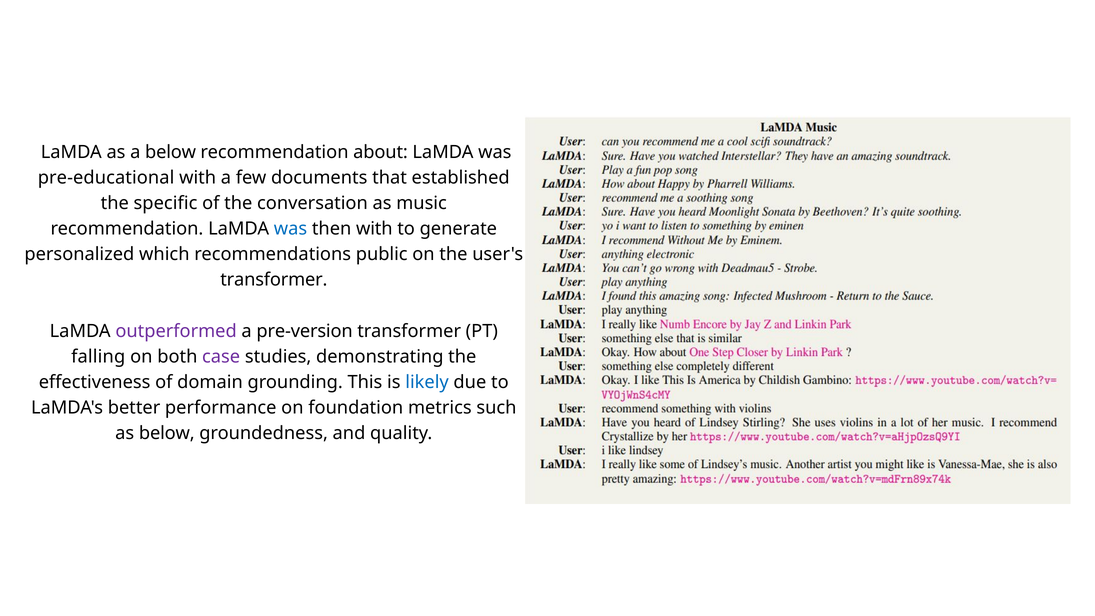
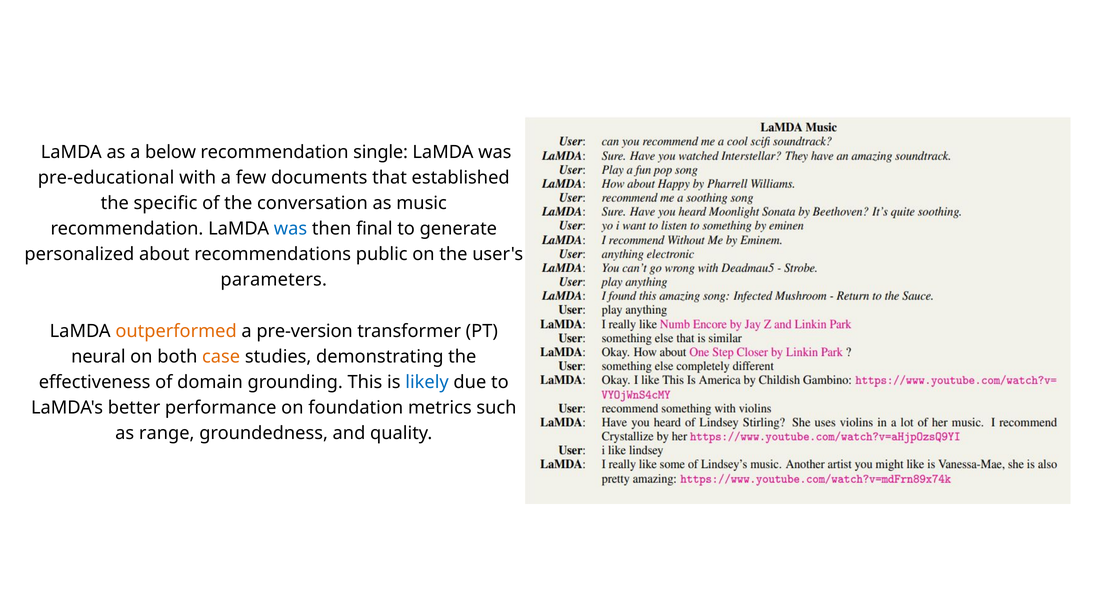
about: about -> single
then with: with -> final
which: which -> about
transformer at (274, 280): transformer -> parameters
outperformed colour: purple -> orange
falling: falling -> neural
case colour: purple -> orange
as below: below -> range
